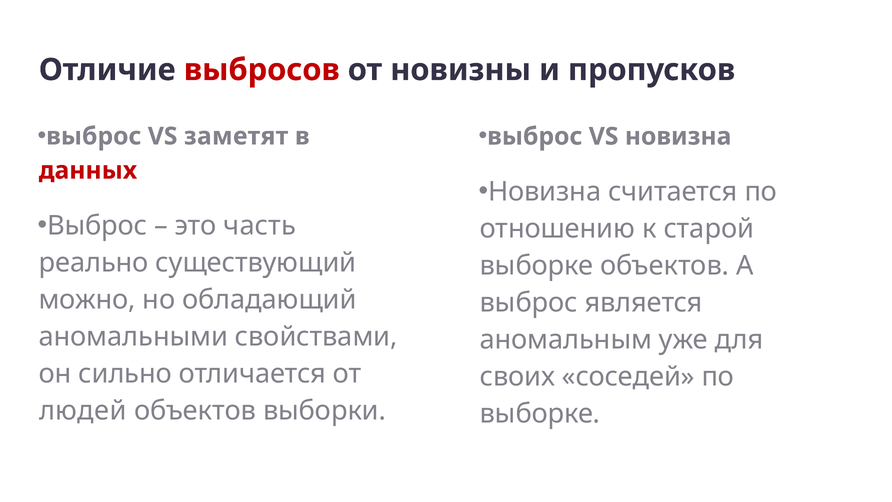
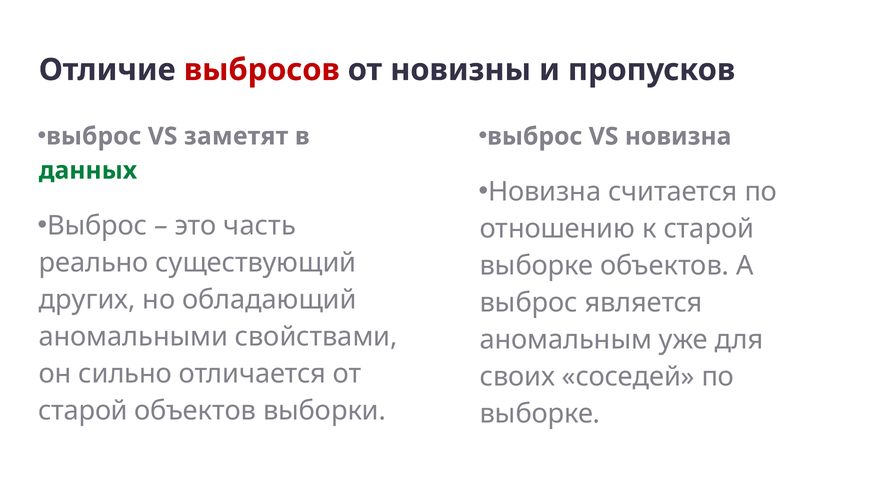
данных colour: red -> green
можно: можно -> других
людей at (83, 411): людей -> старой
